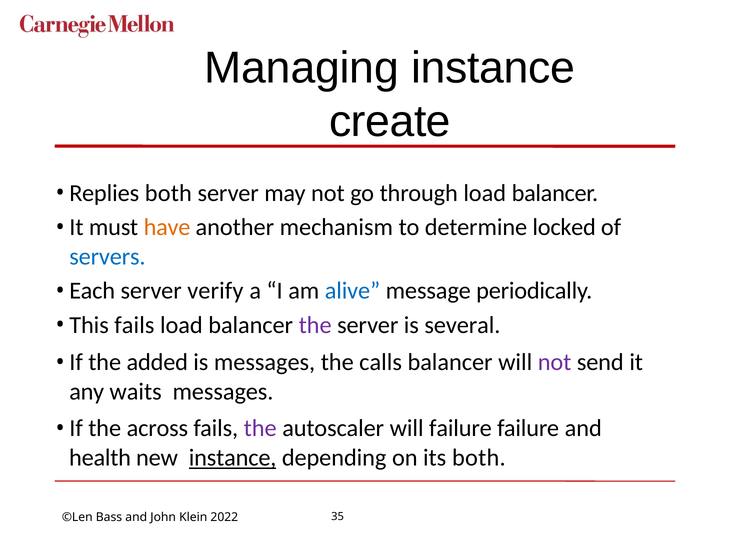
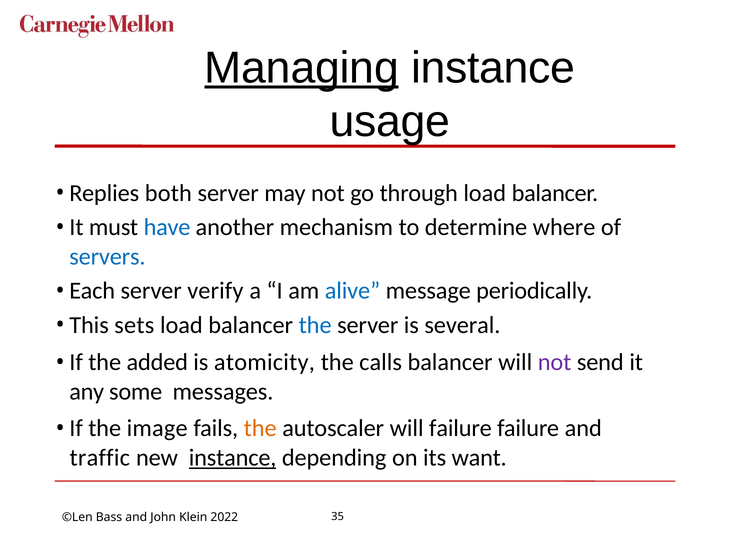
Managing underline: none -> present
create: create -> usage
have colour: orange -> blue
locked: locked -> where
This fails: fails -> sets
the at (315, 325) colour: purple -> blue
is messages: messages -> atomicity
waits: waits -> some
across: across -> image
the at (260, 428) colour: purple -> orange
health: health -> traffic
its both: both -> want
